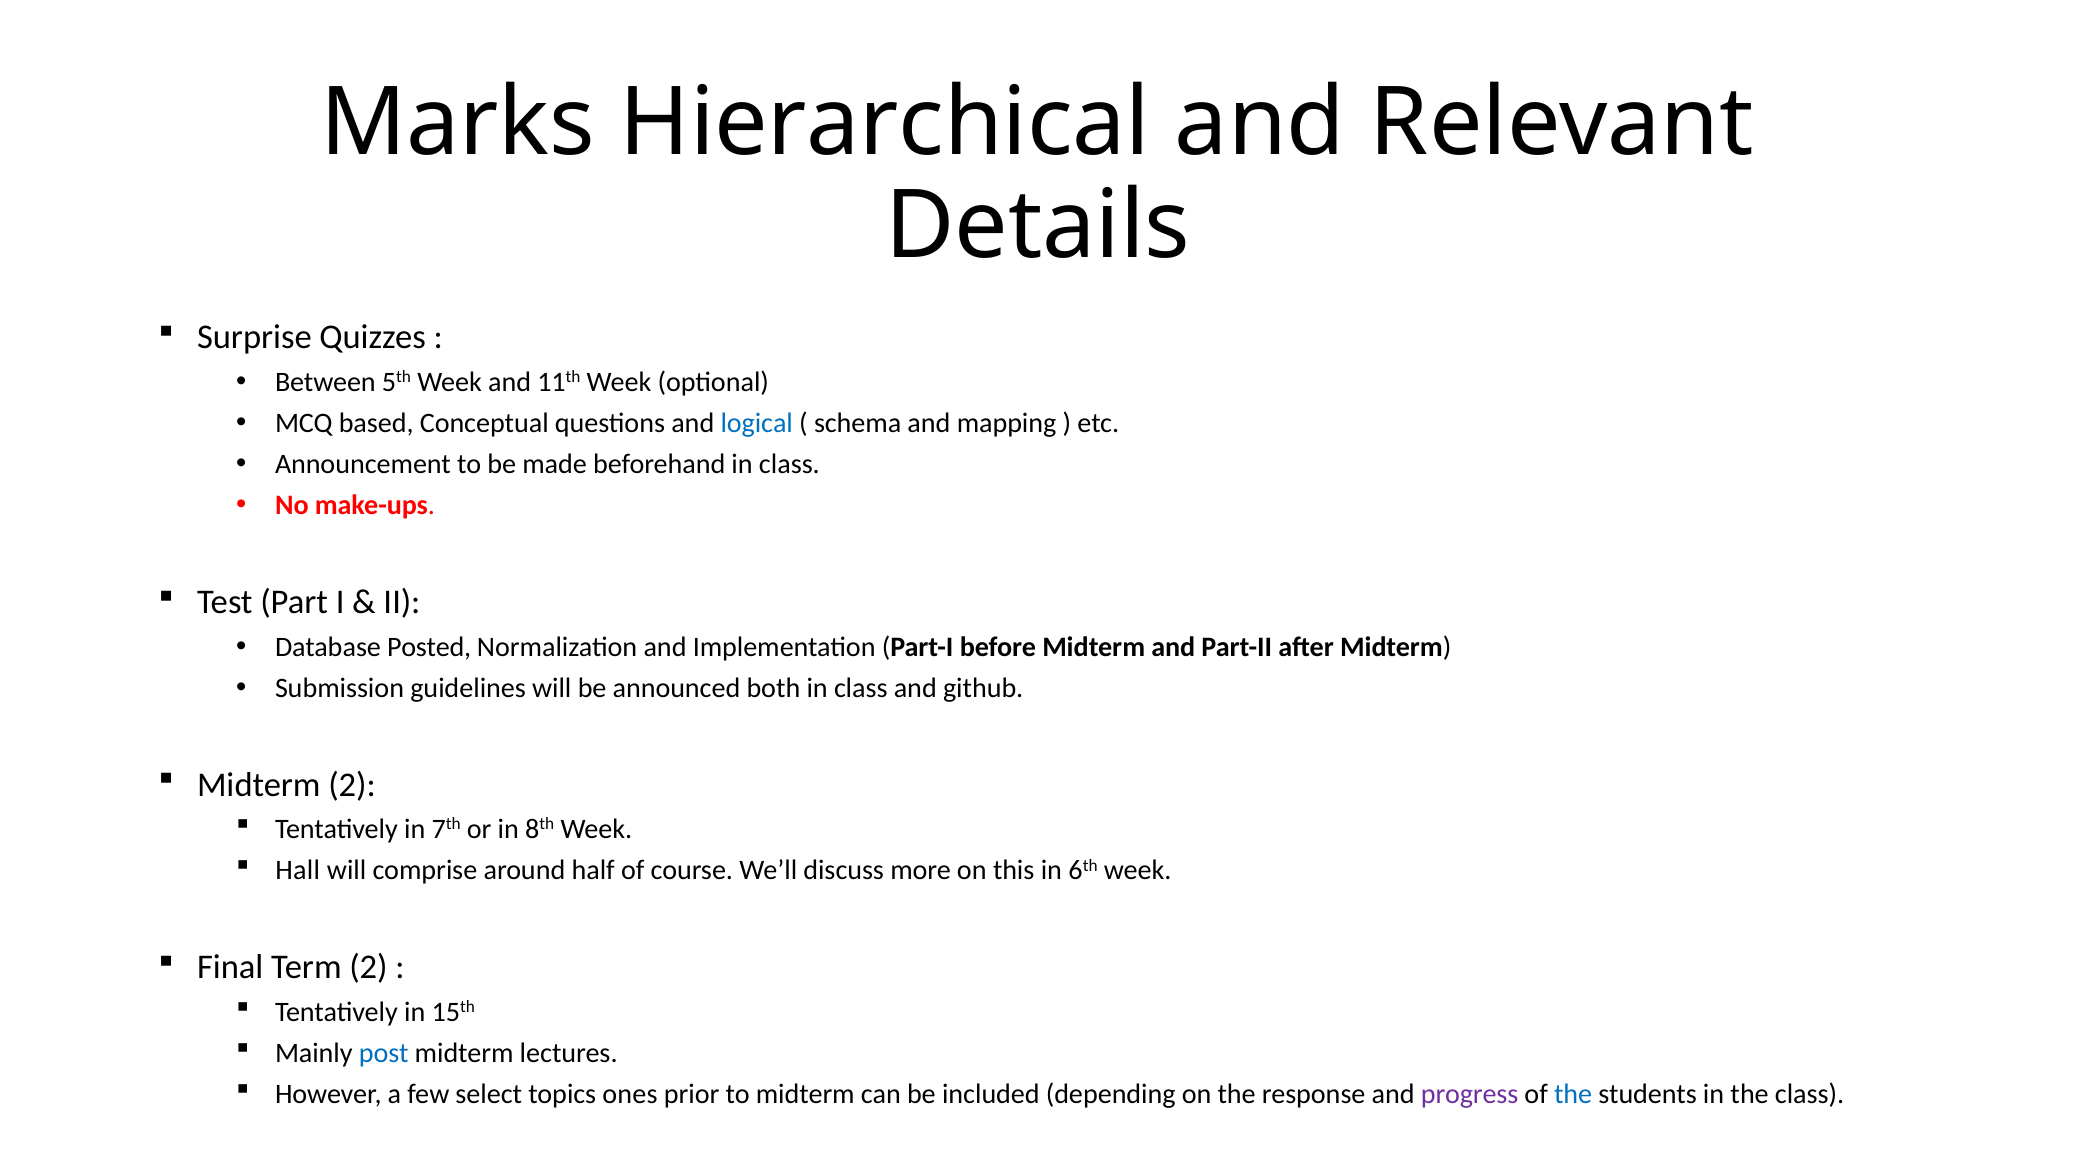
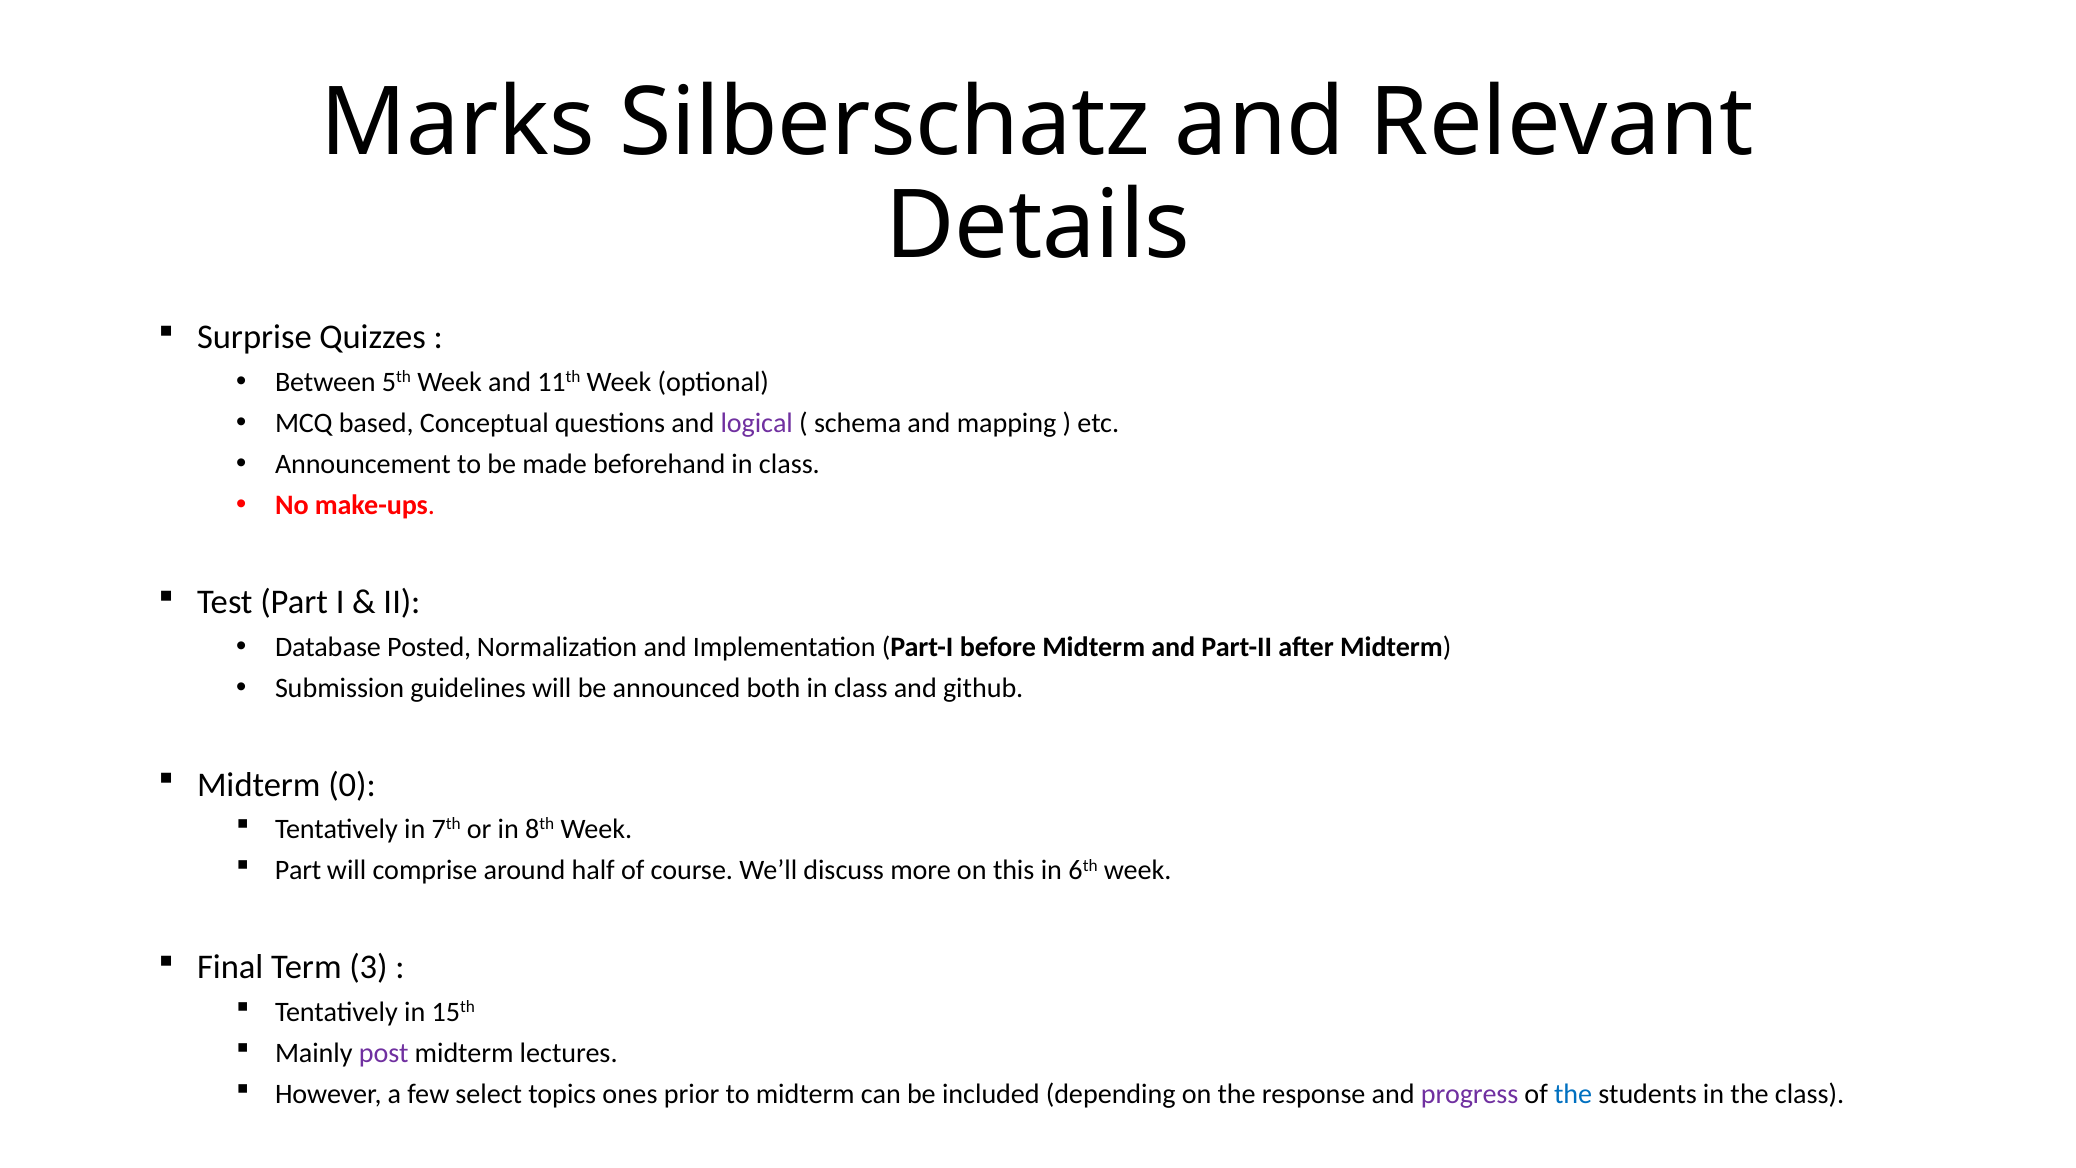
Hierarchical: Hierarchical -> Silberschatz
logical colour: blue -> purple
Midterm 2: 2 -> 0
Hall at (298, 870): Hall -> Part
Term 2: 2 -> 3
post colour: blue -> purple
